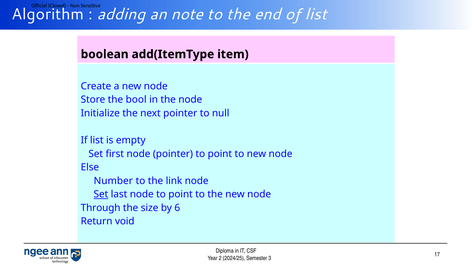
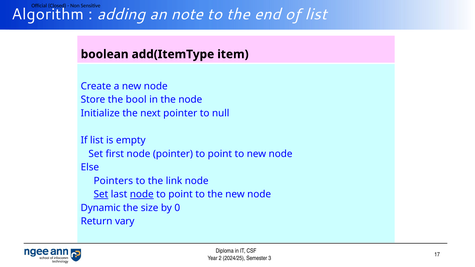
Number: Number -> Pointers
node at (142, 194) underline: none -> present
Through: Through -> Dynamic
6: 6 -> 0
void: void -> vary
